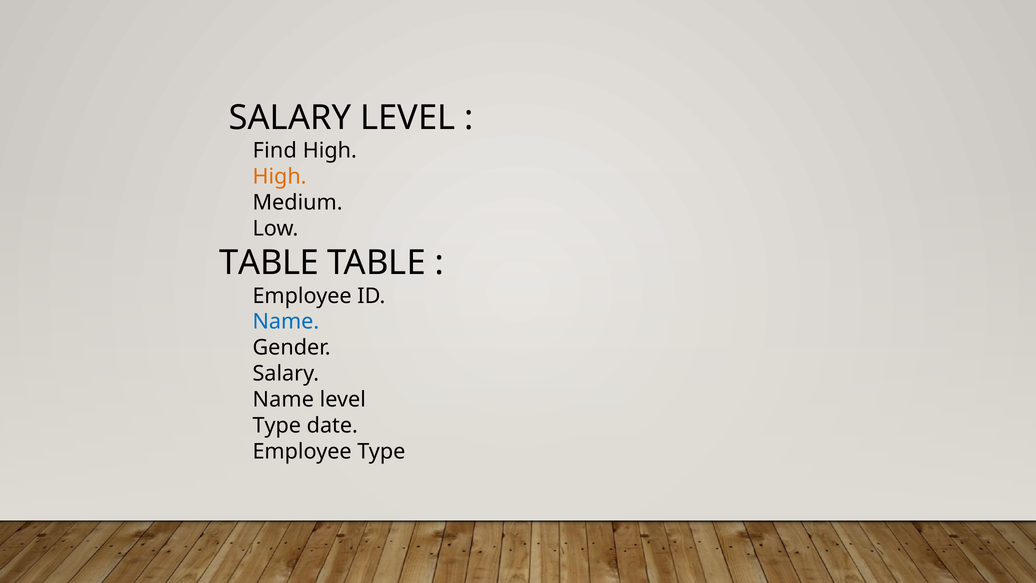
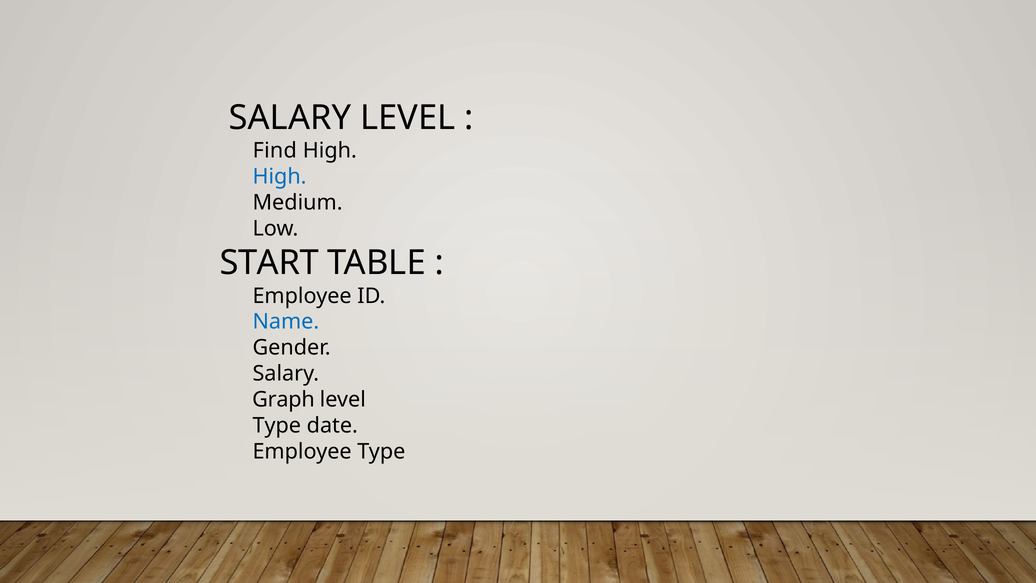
High at (280, 177) colour: orange -> blue
TABLE at (269, 263): TABLE -> START
Name at (283, 399): Name -> Graph
